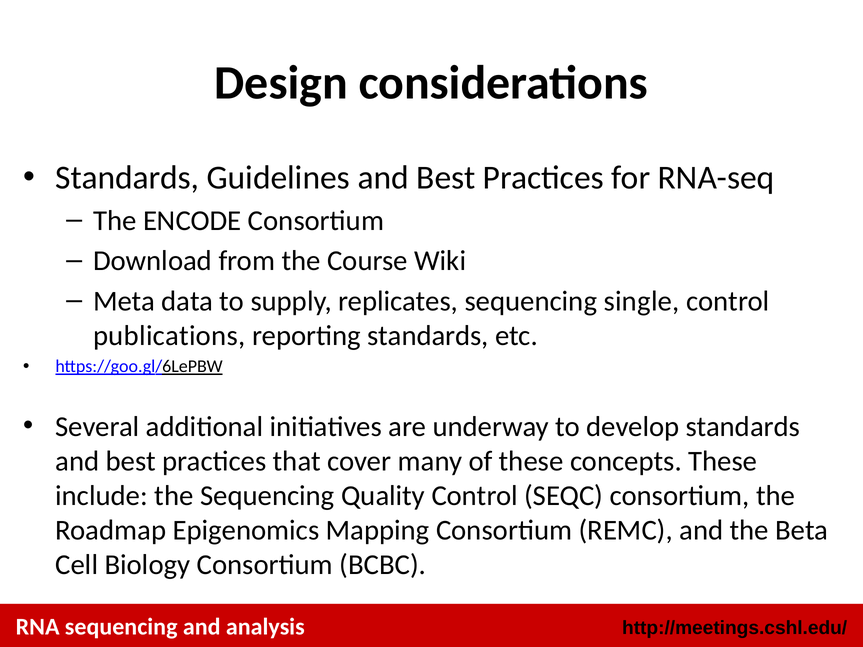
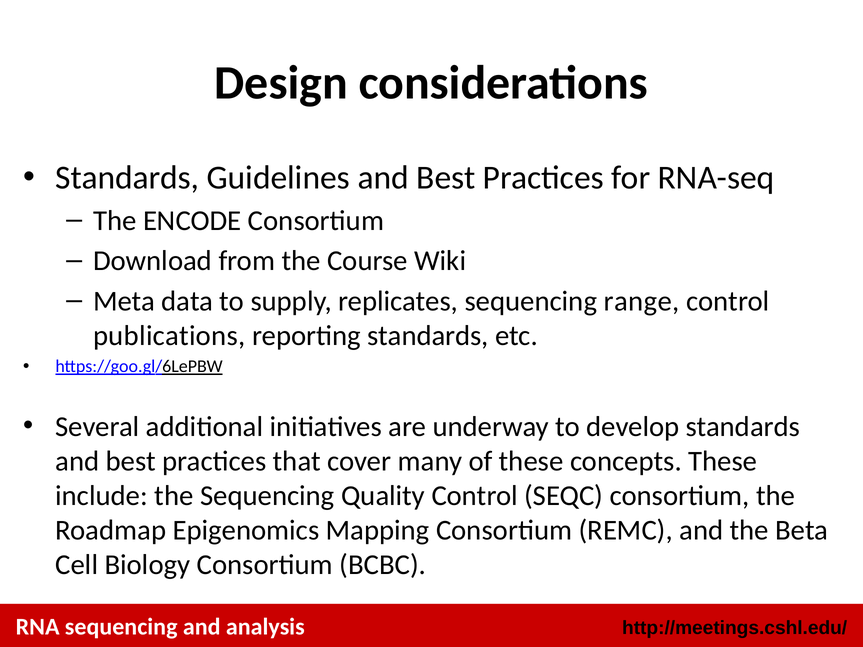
single: single -> range
